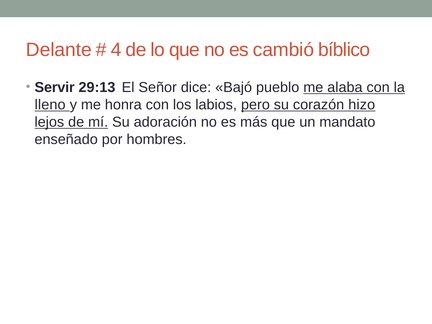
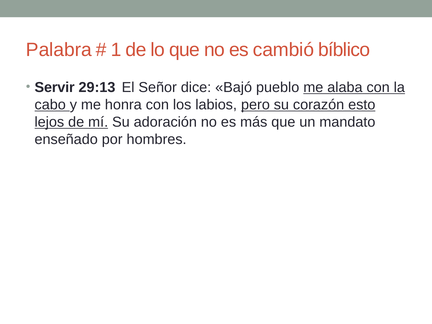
Delante: Delante -> Palabra
4: 4 -> 1
lleno: lleno -> cabo
hizo: hizo -> esto
